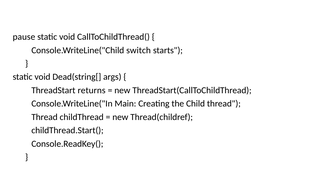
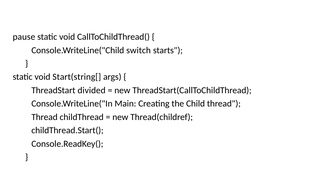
Dead(string[: Dead(string[ -> Start(string[
returns: returns -> divided
